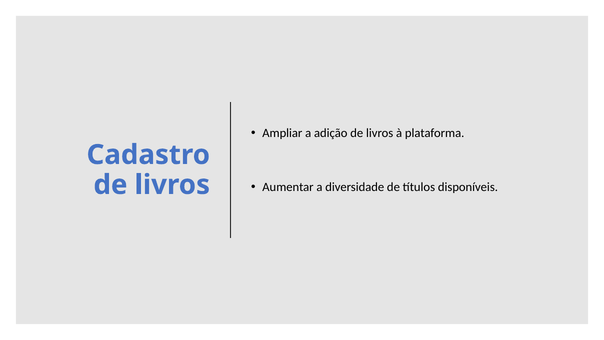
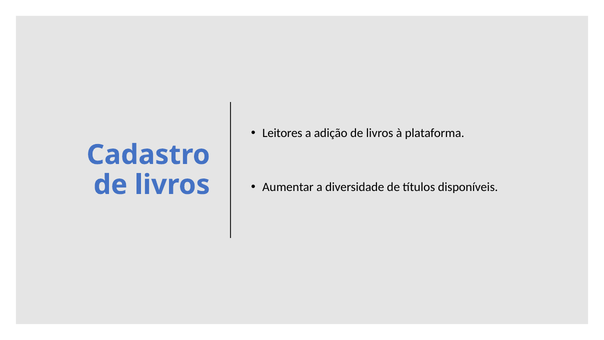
Ampliar: Ampliar -> Leitores
